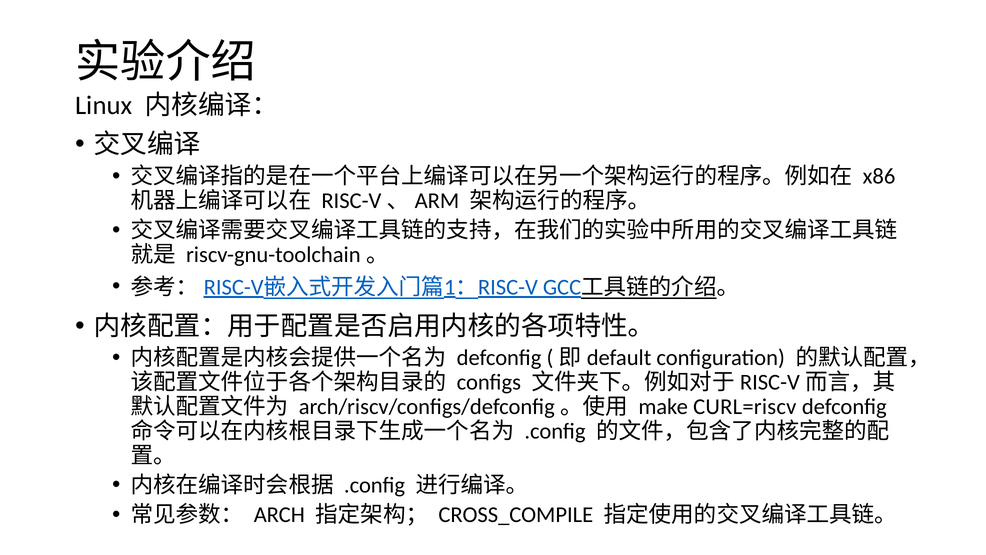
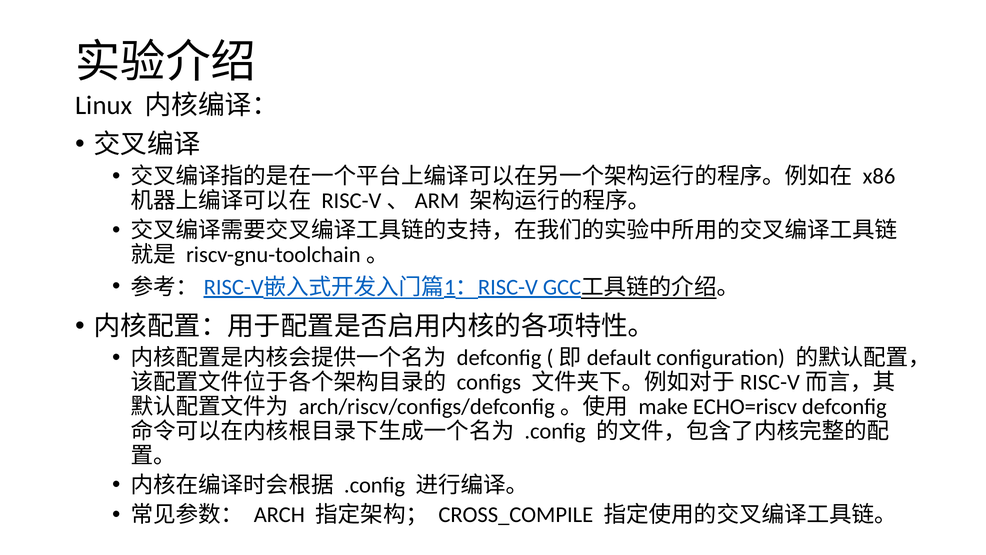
CURL=riscv: CURL=riscv -> ECHO=riscv
